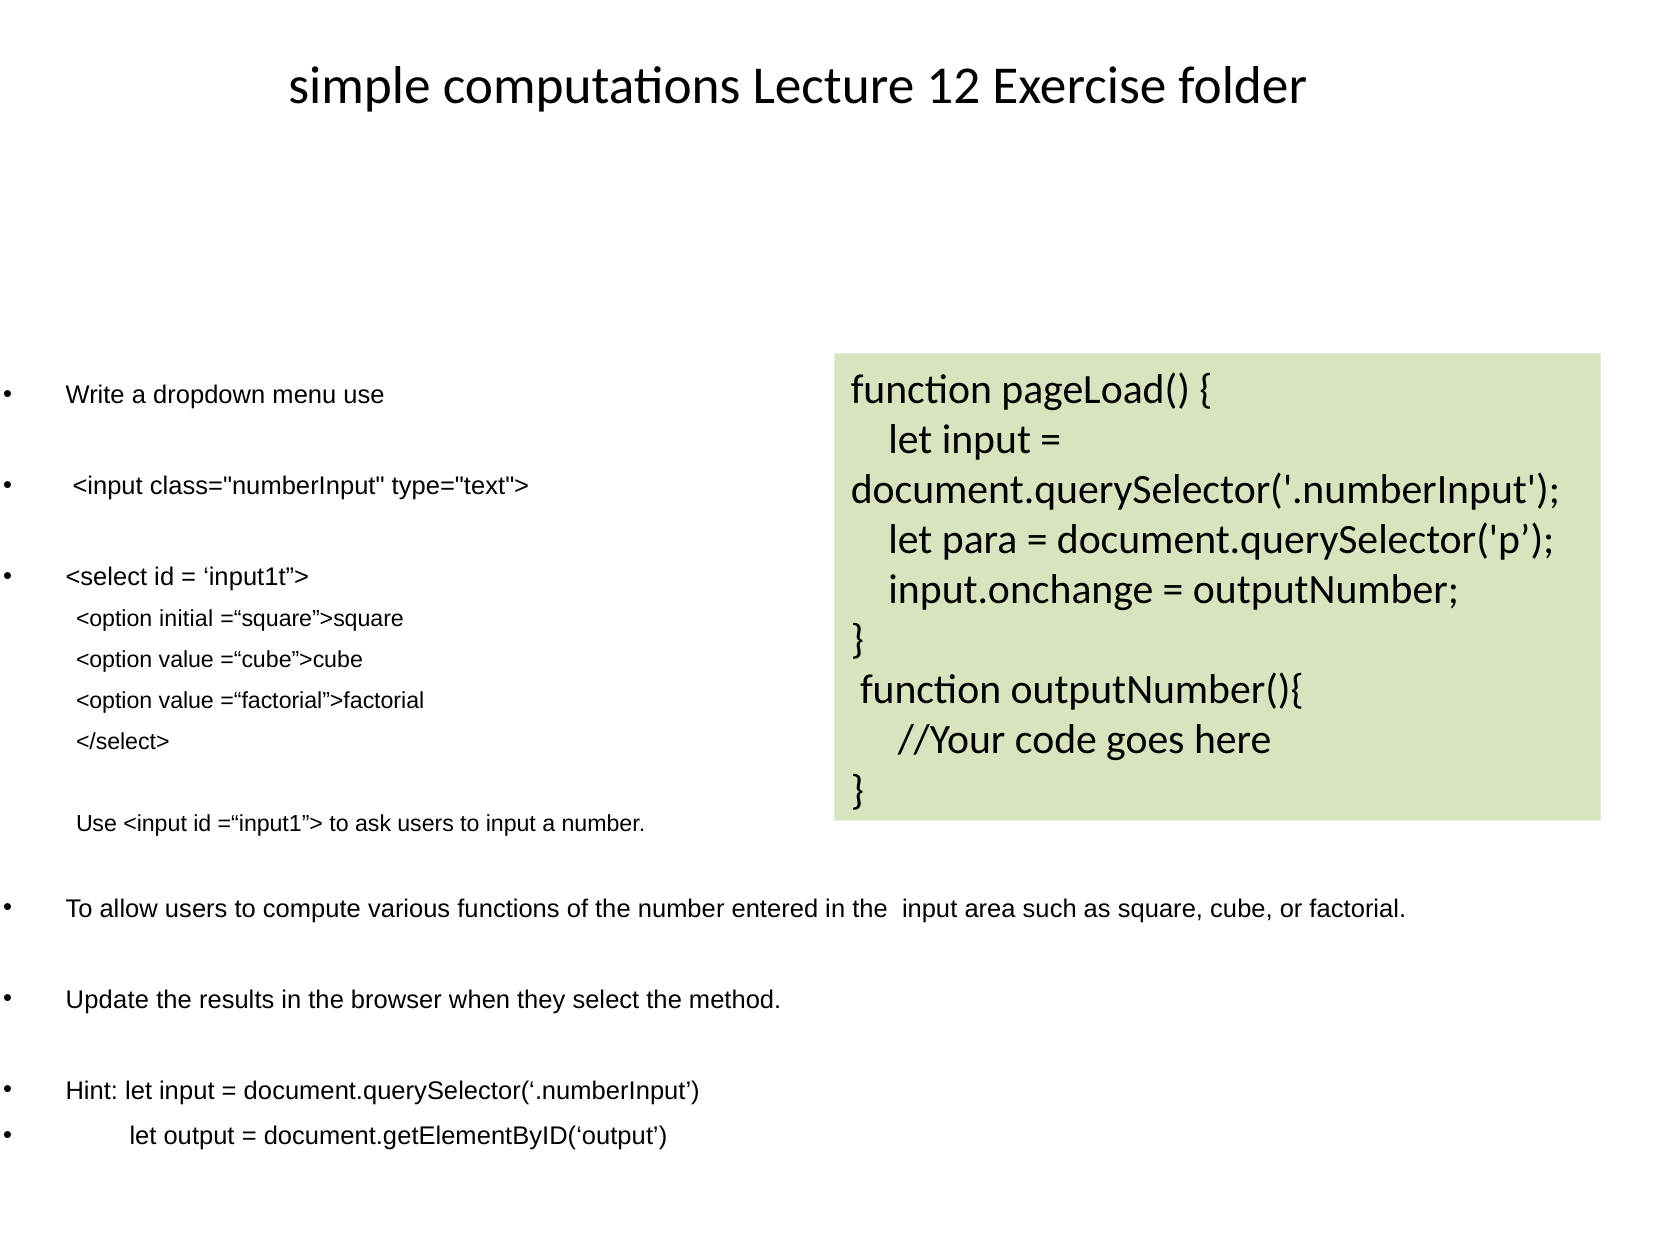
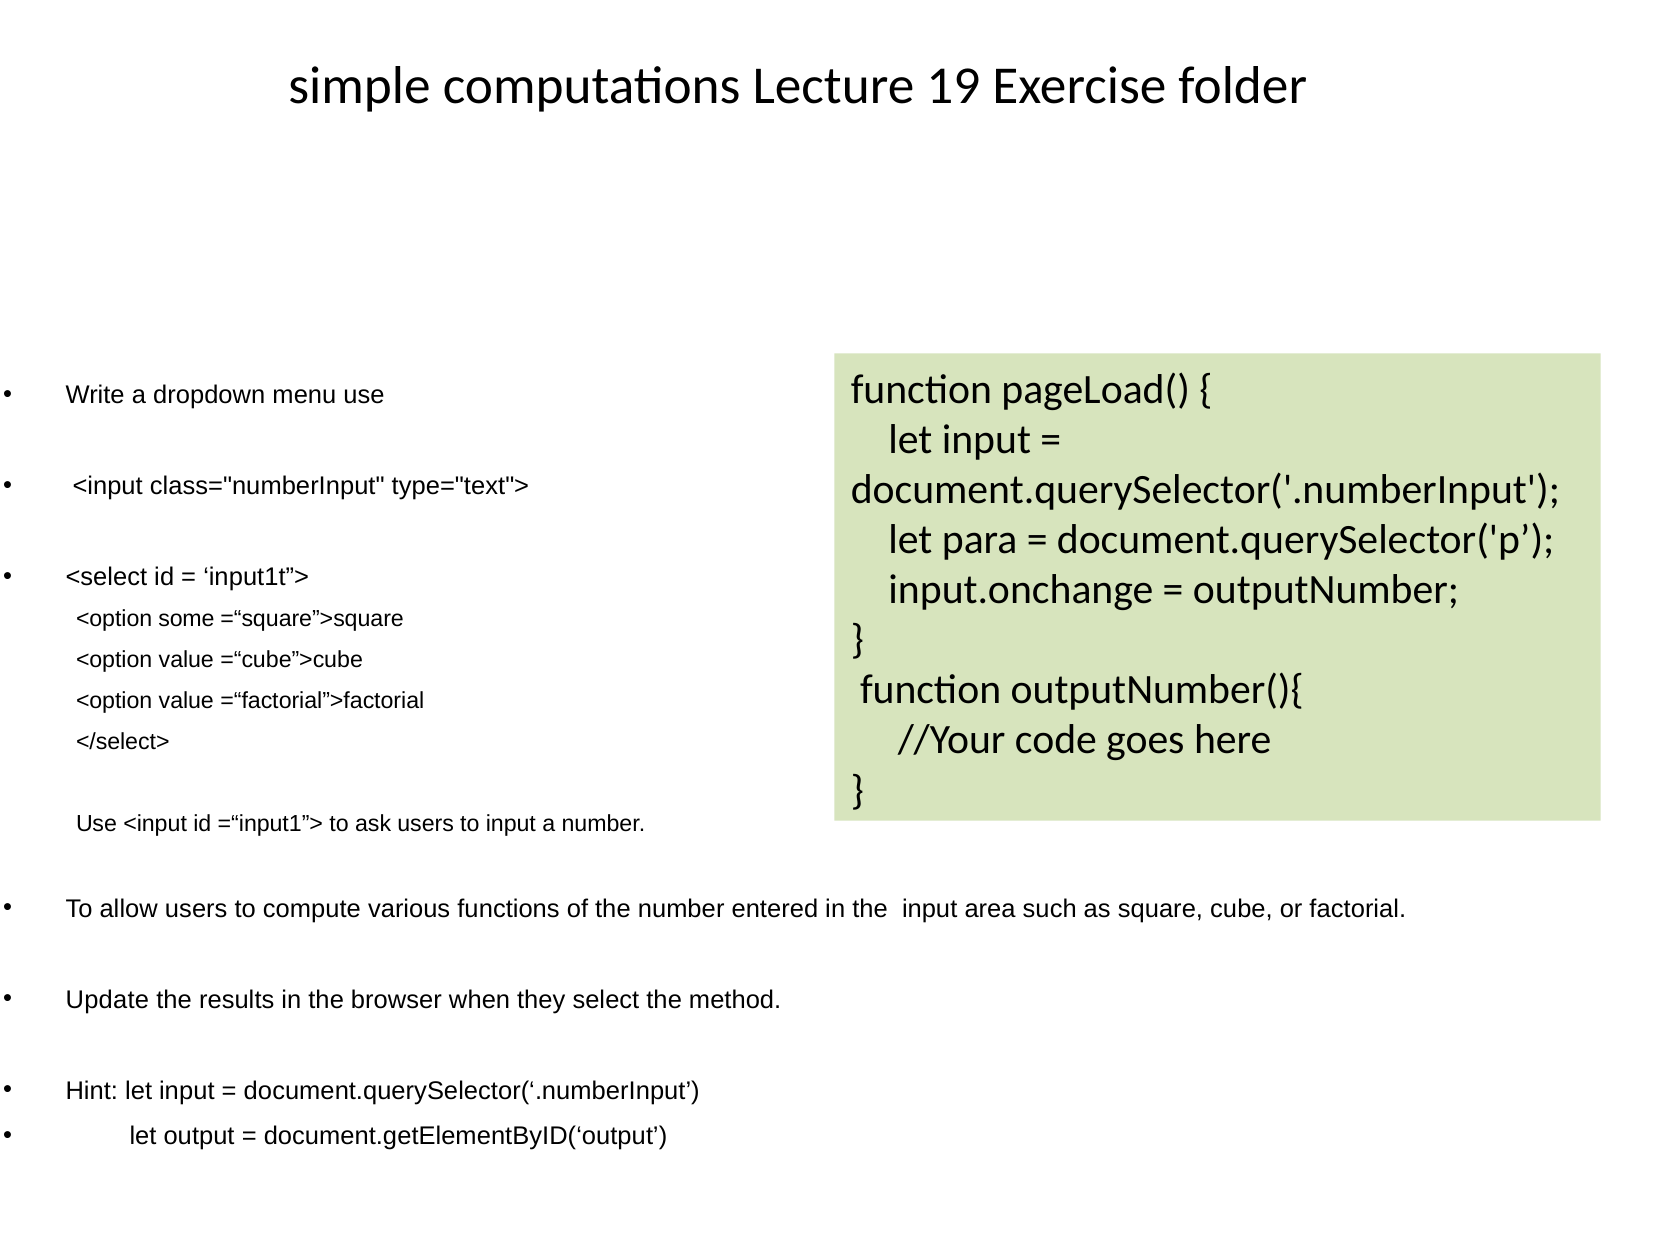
12: 12 -> 19
initial: initial -> some
